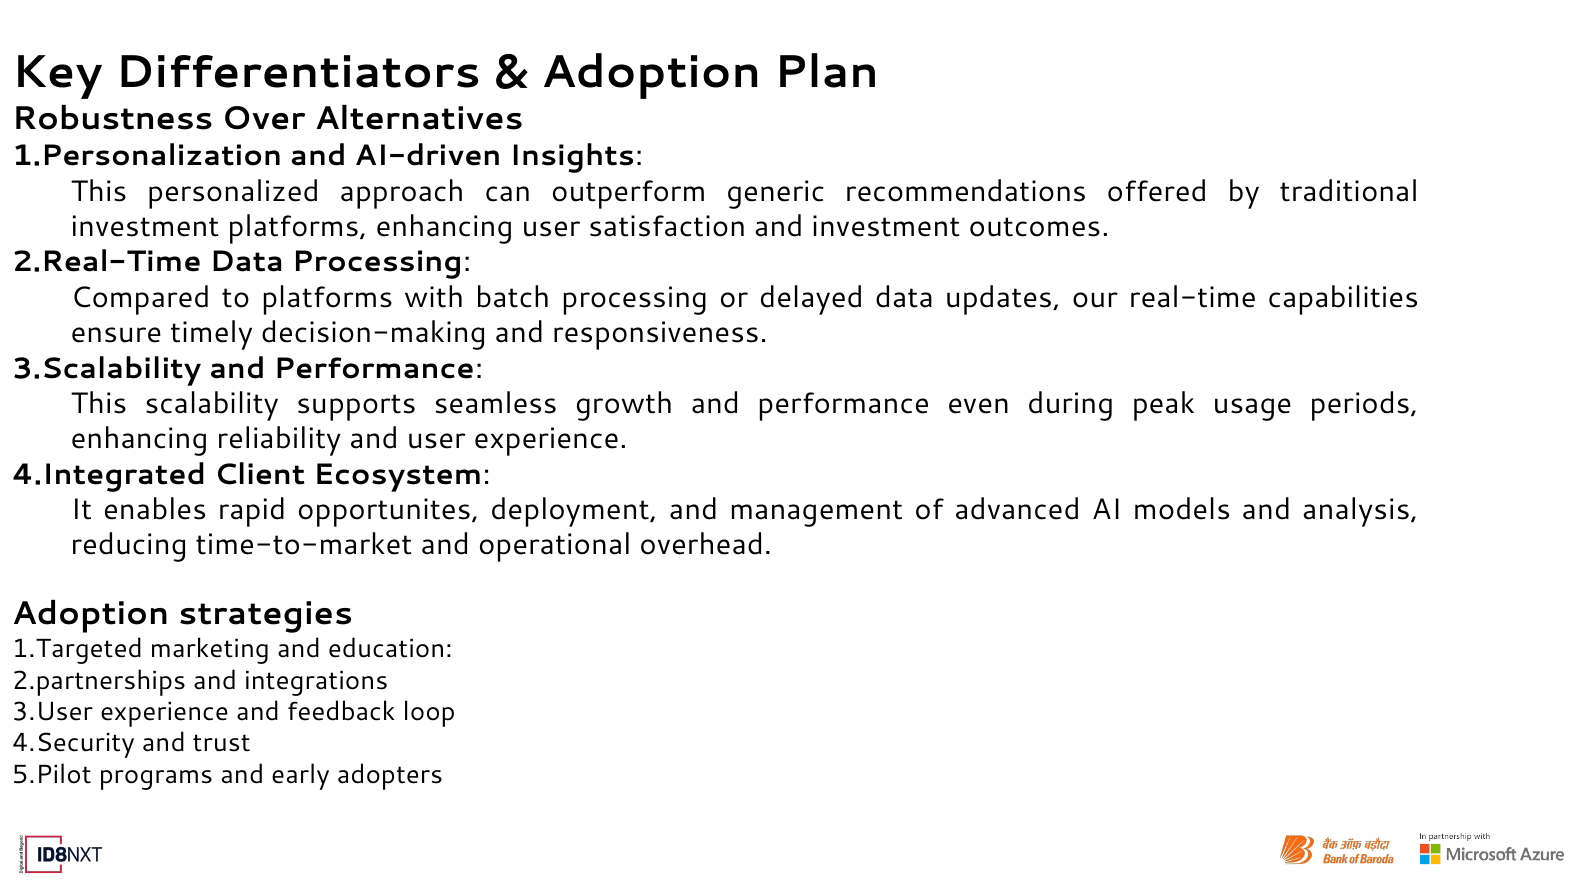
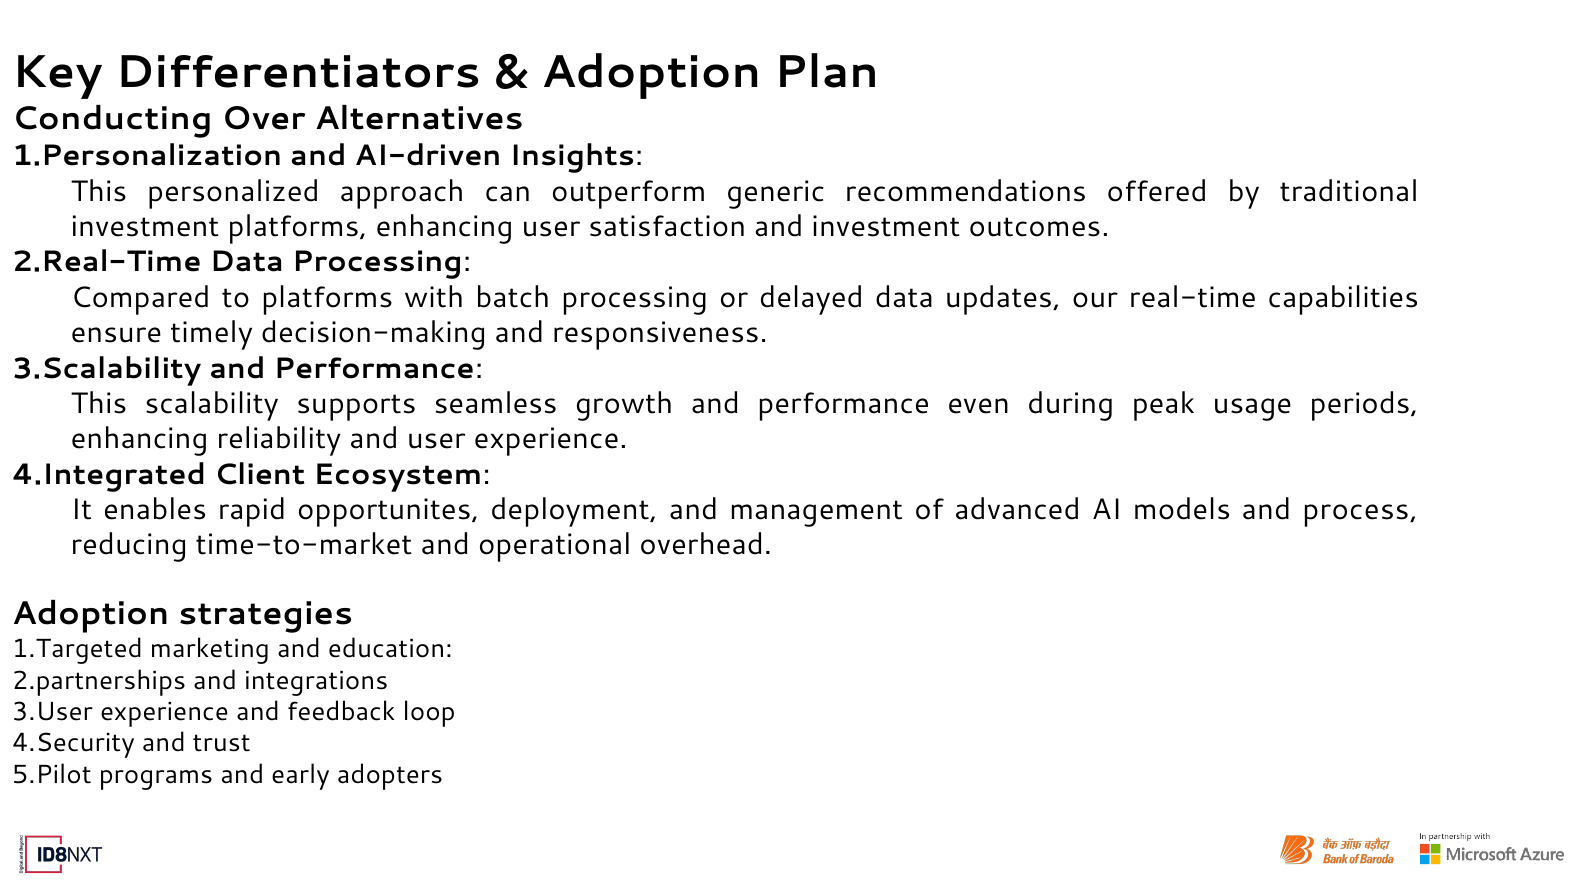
Robustness: Robustness -> Conducting
analysis: analysis -> process
